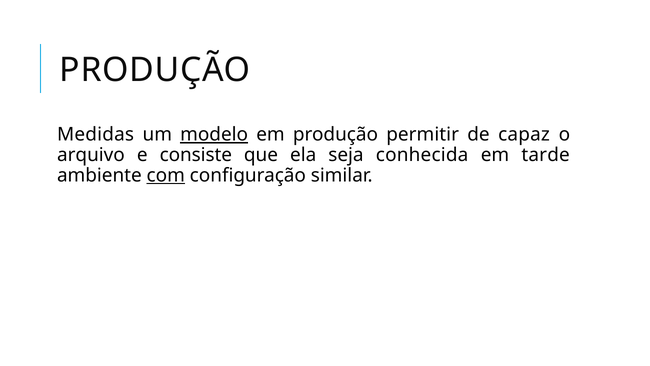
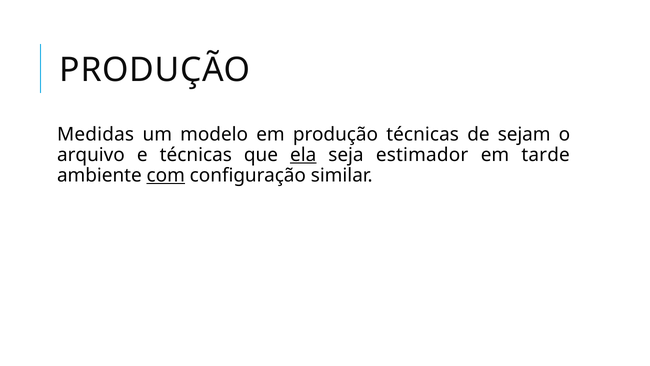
modelo underline: present -> none
produção permitir: permitir -> técnicas
capaz: capaz -> sejam
e consiste: consiste -> técnicas
ela underline: none -> present
conhecida: conhecida -> estimador
